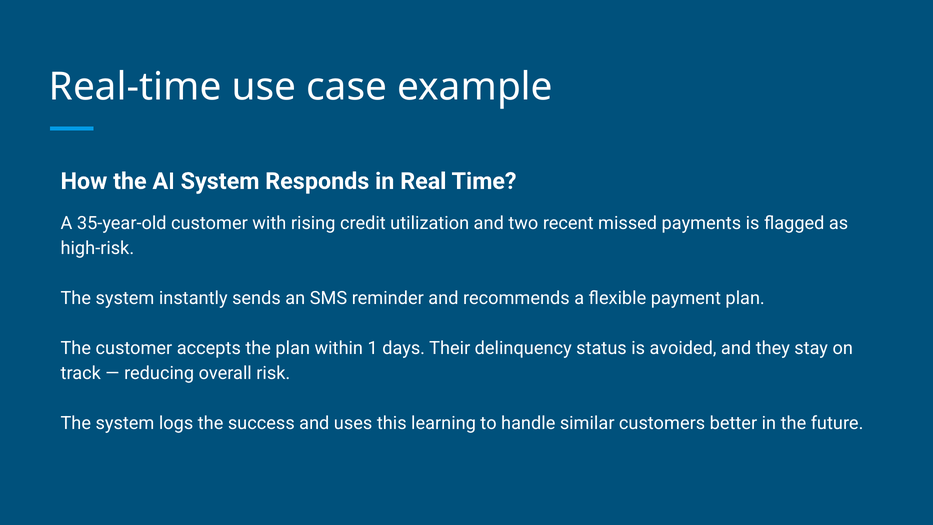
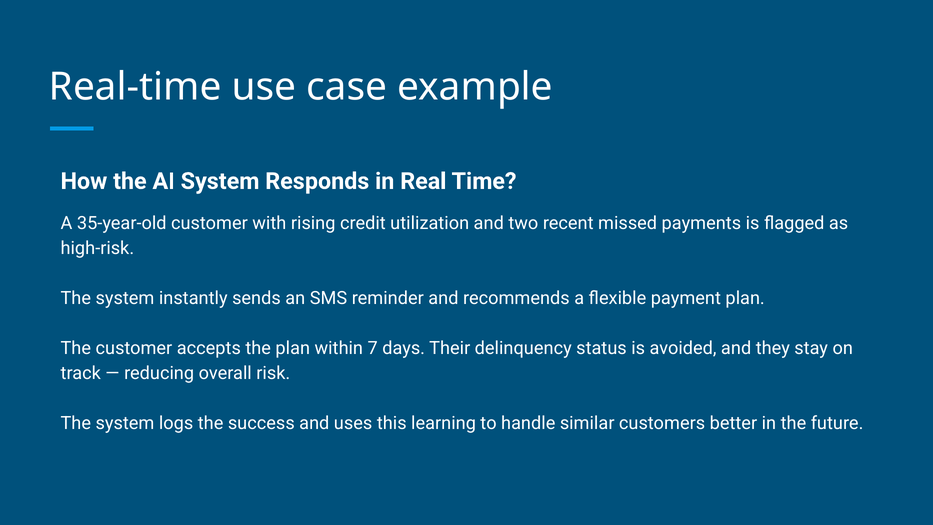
1: 1 -> 7
